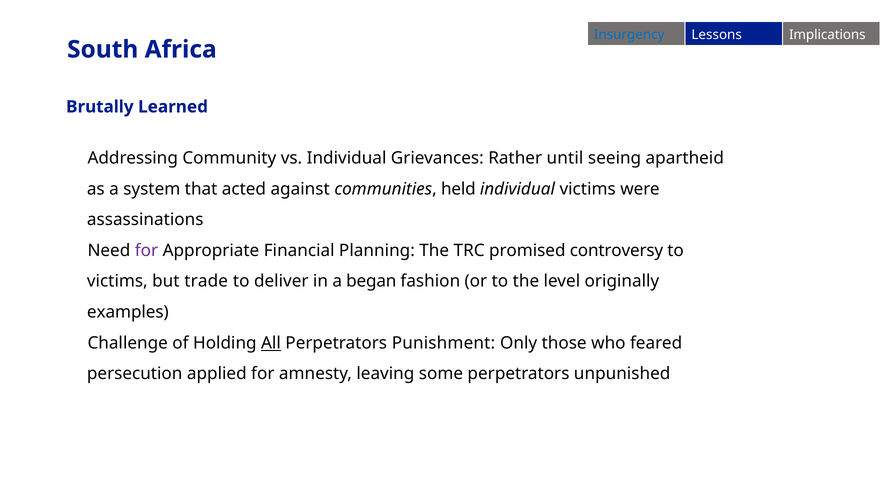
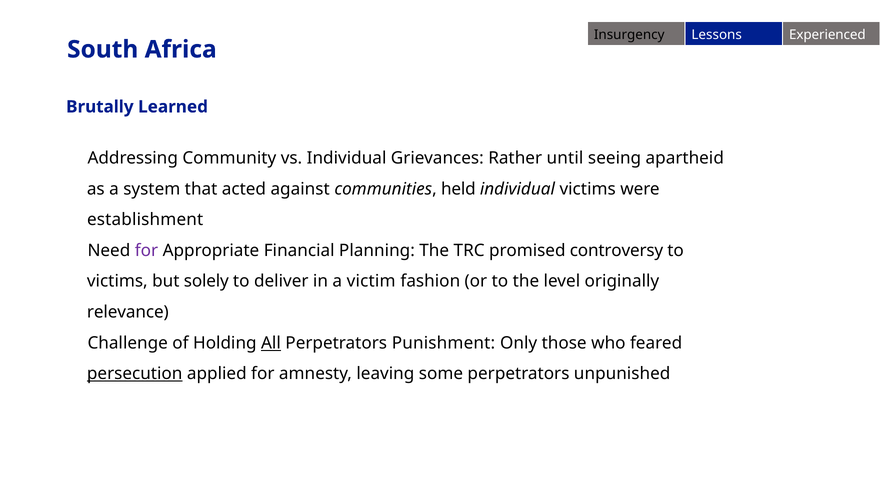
Insurgency colour: blue -> black
Implications: Implications -> Experienced
assassinations: assassinations -> establishment
trade: trade -> solely
began: began -> victim
examples: examples -> relevance
persecution underline: none -> present
